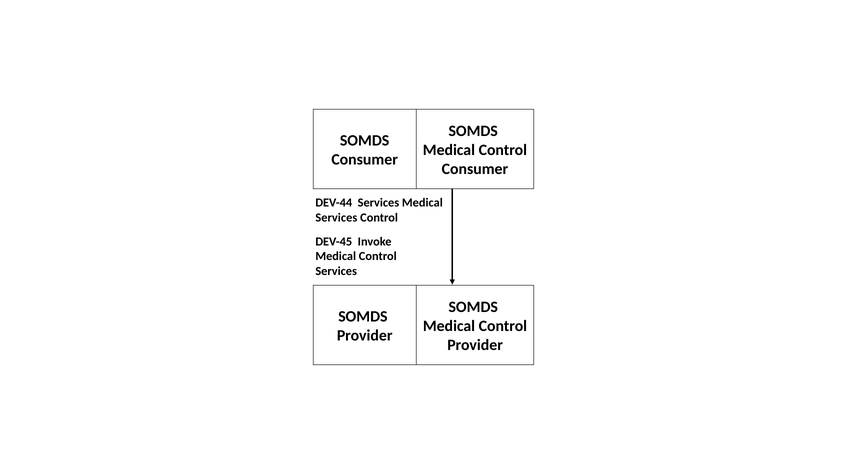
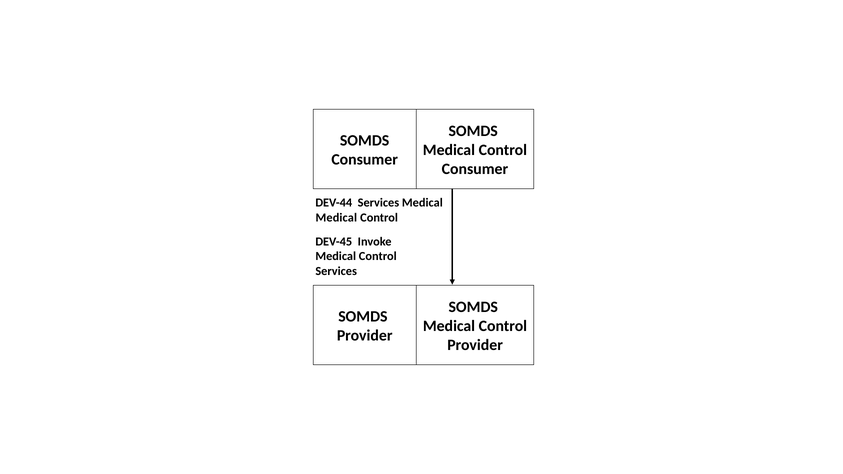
Services at (336, 218): Services -> Medical
